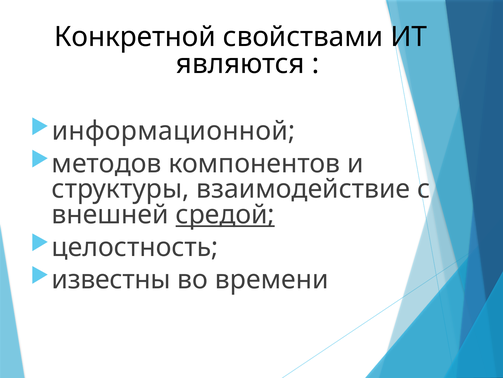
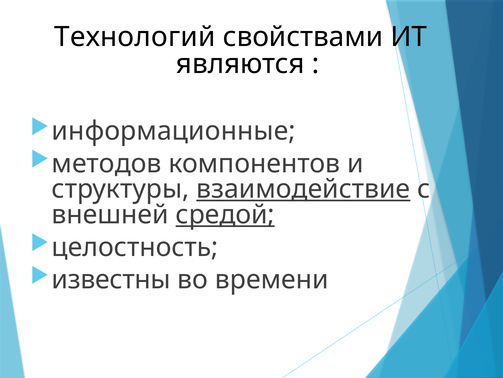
Конкретной: Конкретной -> Технологий
информационной: информационной -> информационные
взаимодействие underline: none -> present
